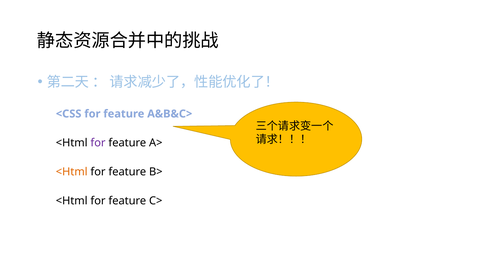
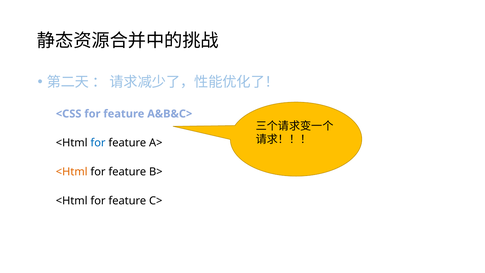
for at (98, 143) colour: purple -> blue
